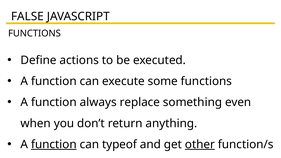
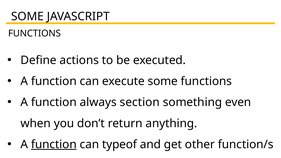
FALSE at (27, 16): FALSE -> SOME
replace: replace -> section
other underline: present -> none
